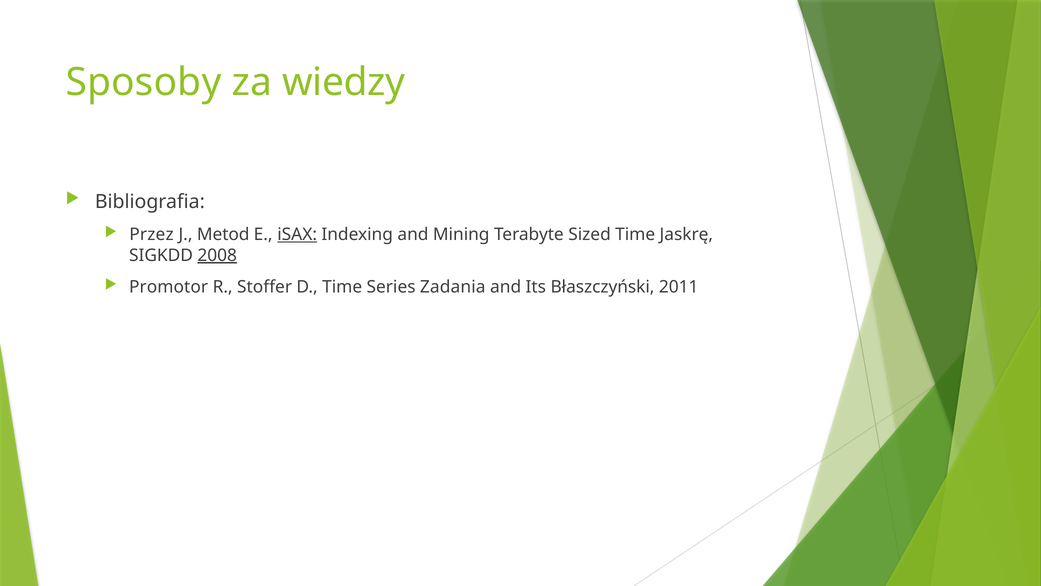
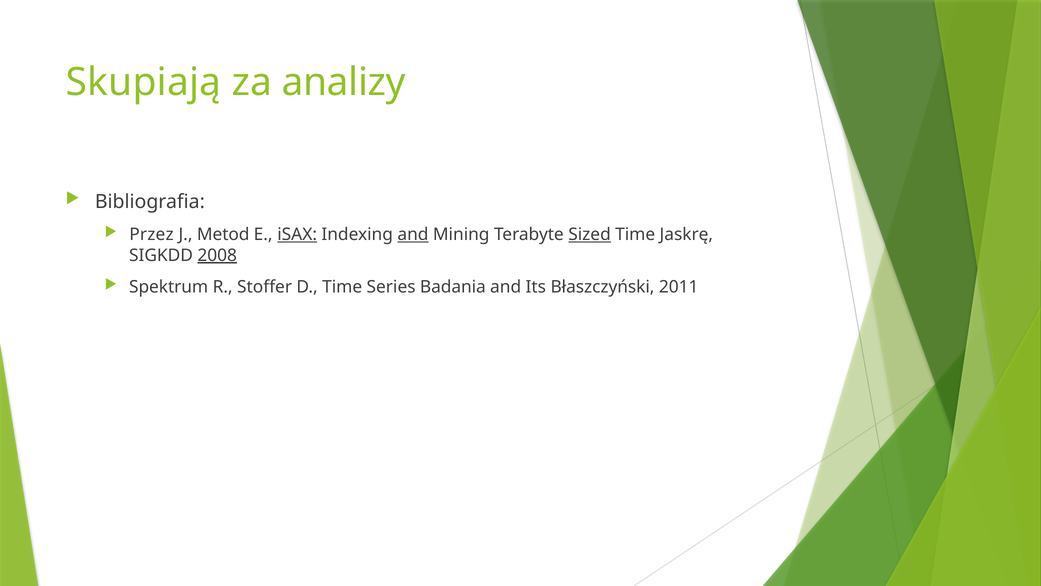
Sposoby: Sposoby -> Skupiają
wiedzy: wiedzy -> analizy
and at (413, 234) underline: none -> present
Sized underline: none -> present
Promotor: Promotor -> Spektrum
Zadania: Zadania -> Badania
